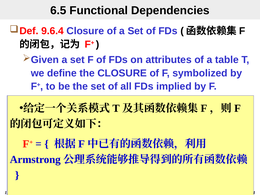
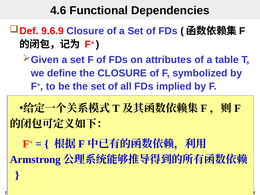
6.5: 6.5 -> 4.6
9.6.4: 9.6.4 -> 9.6.9
